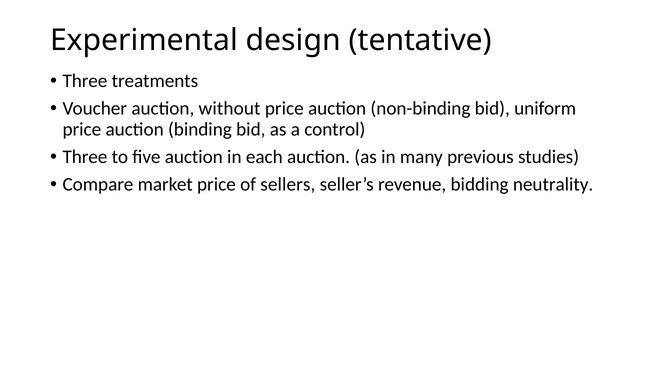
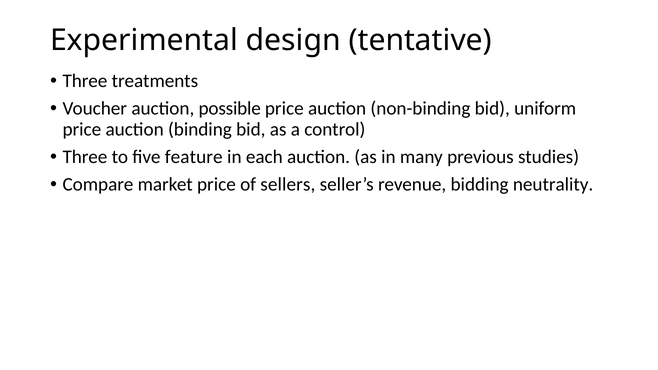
without: without -> possible
five auction: auction -> feature
